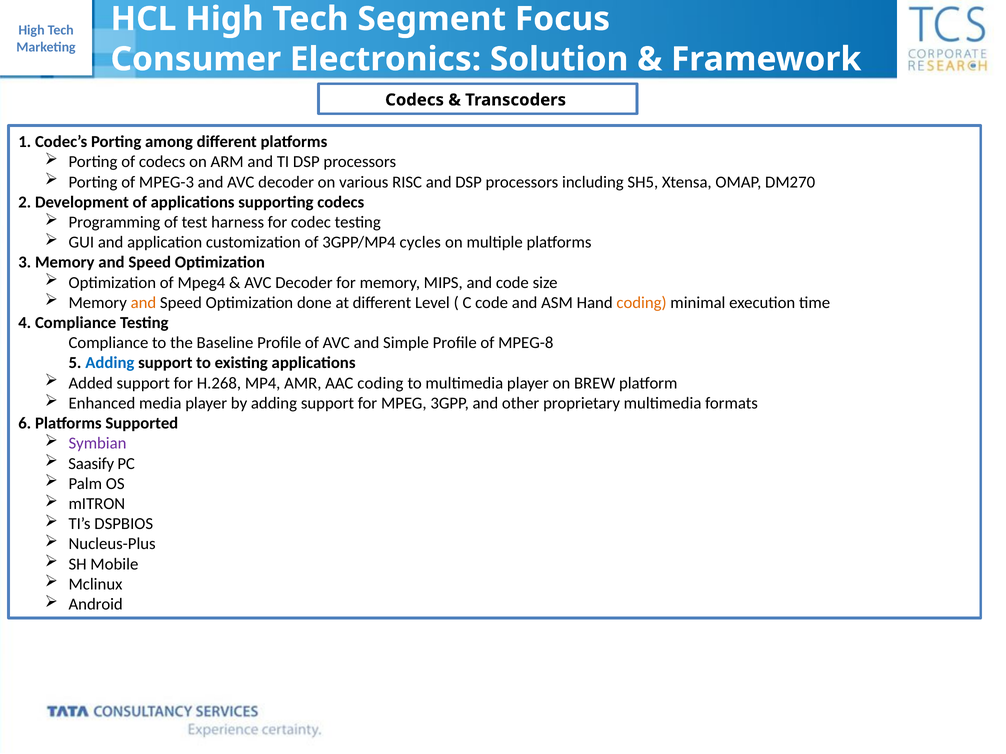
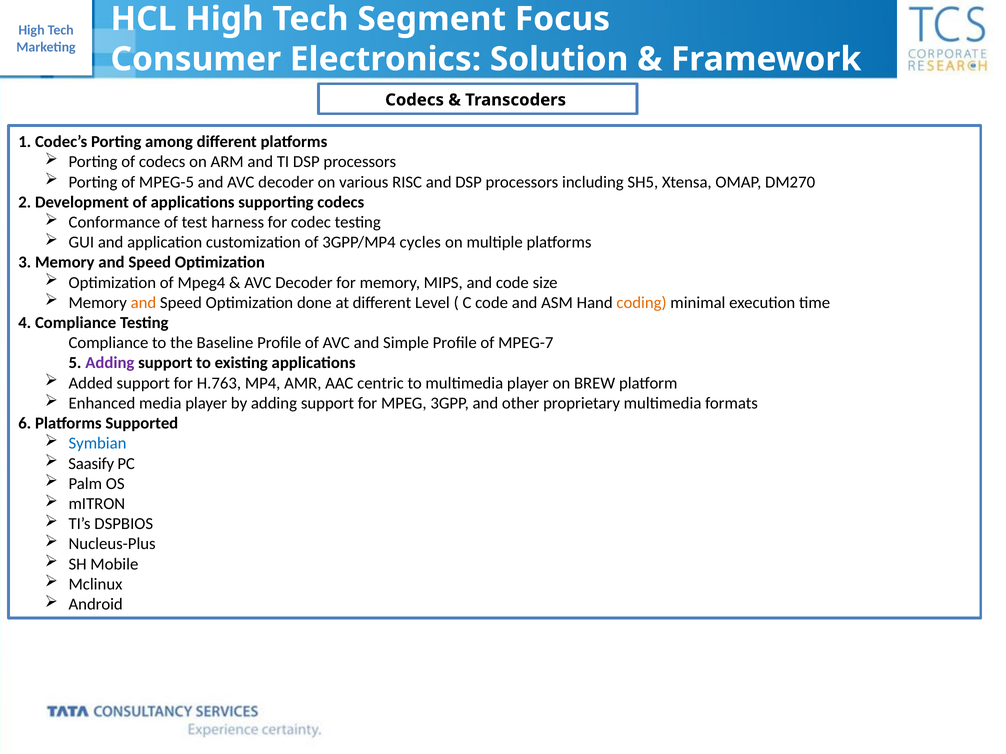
MPEG-3: MPEG-3 -> MPEG-5
Programming: Programming -> Conformance
MPEG-8: MPEG-8 -> MPEG-7
Adding at (110, 363) colour: blue -> purple
H.268: H.268 -> H.763
AAC coding: coding -> centric
Symbian colour: purple -> blue
